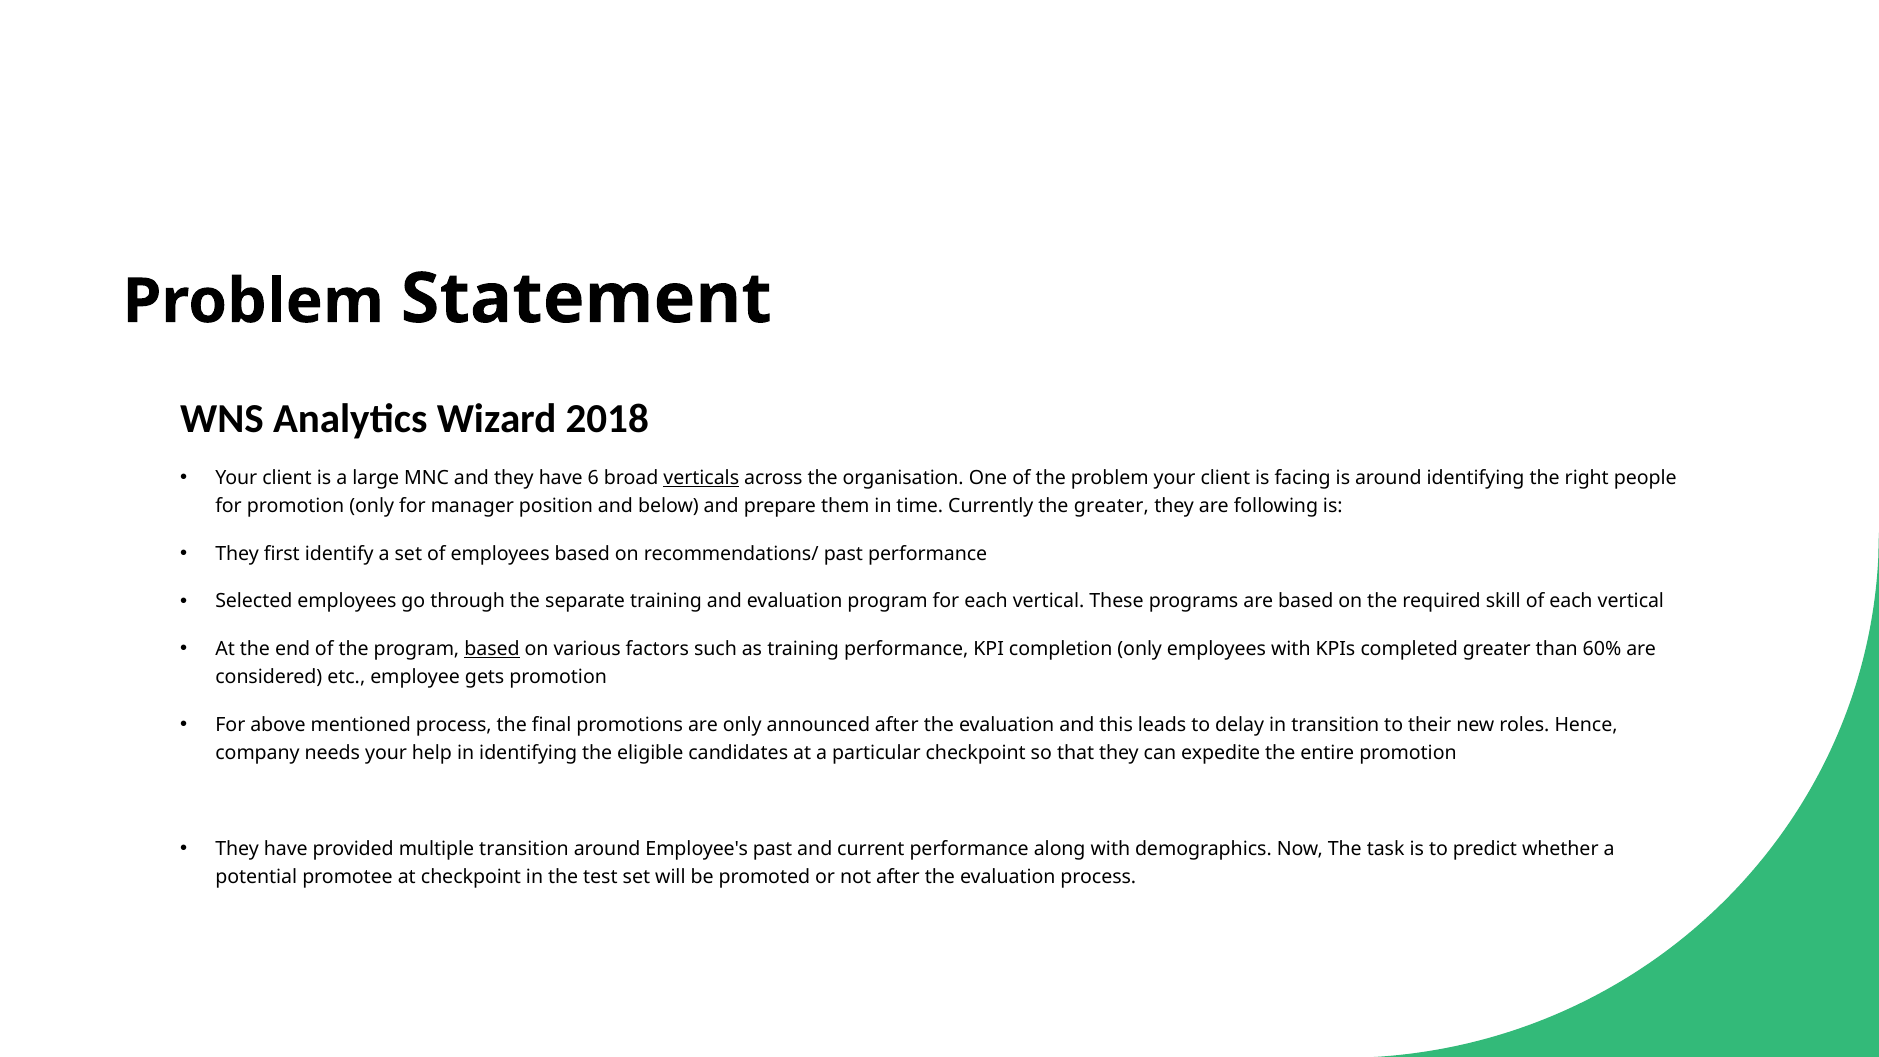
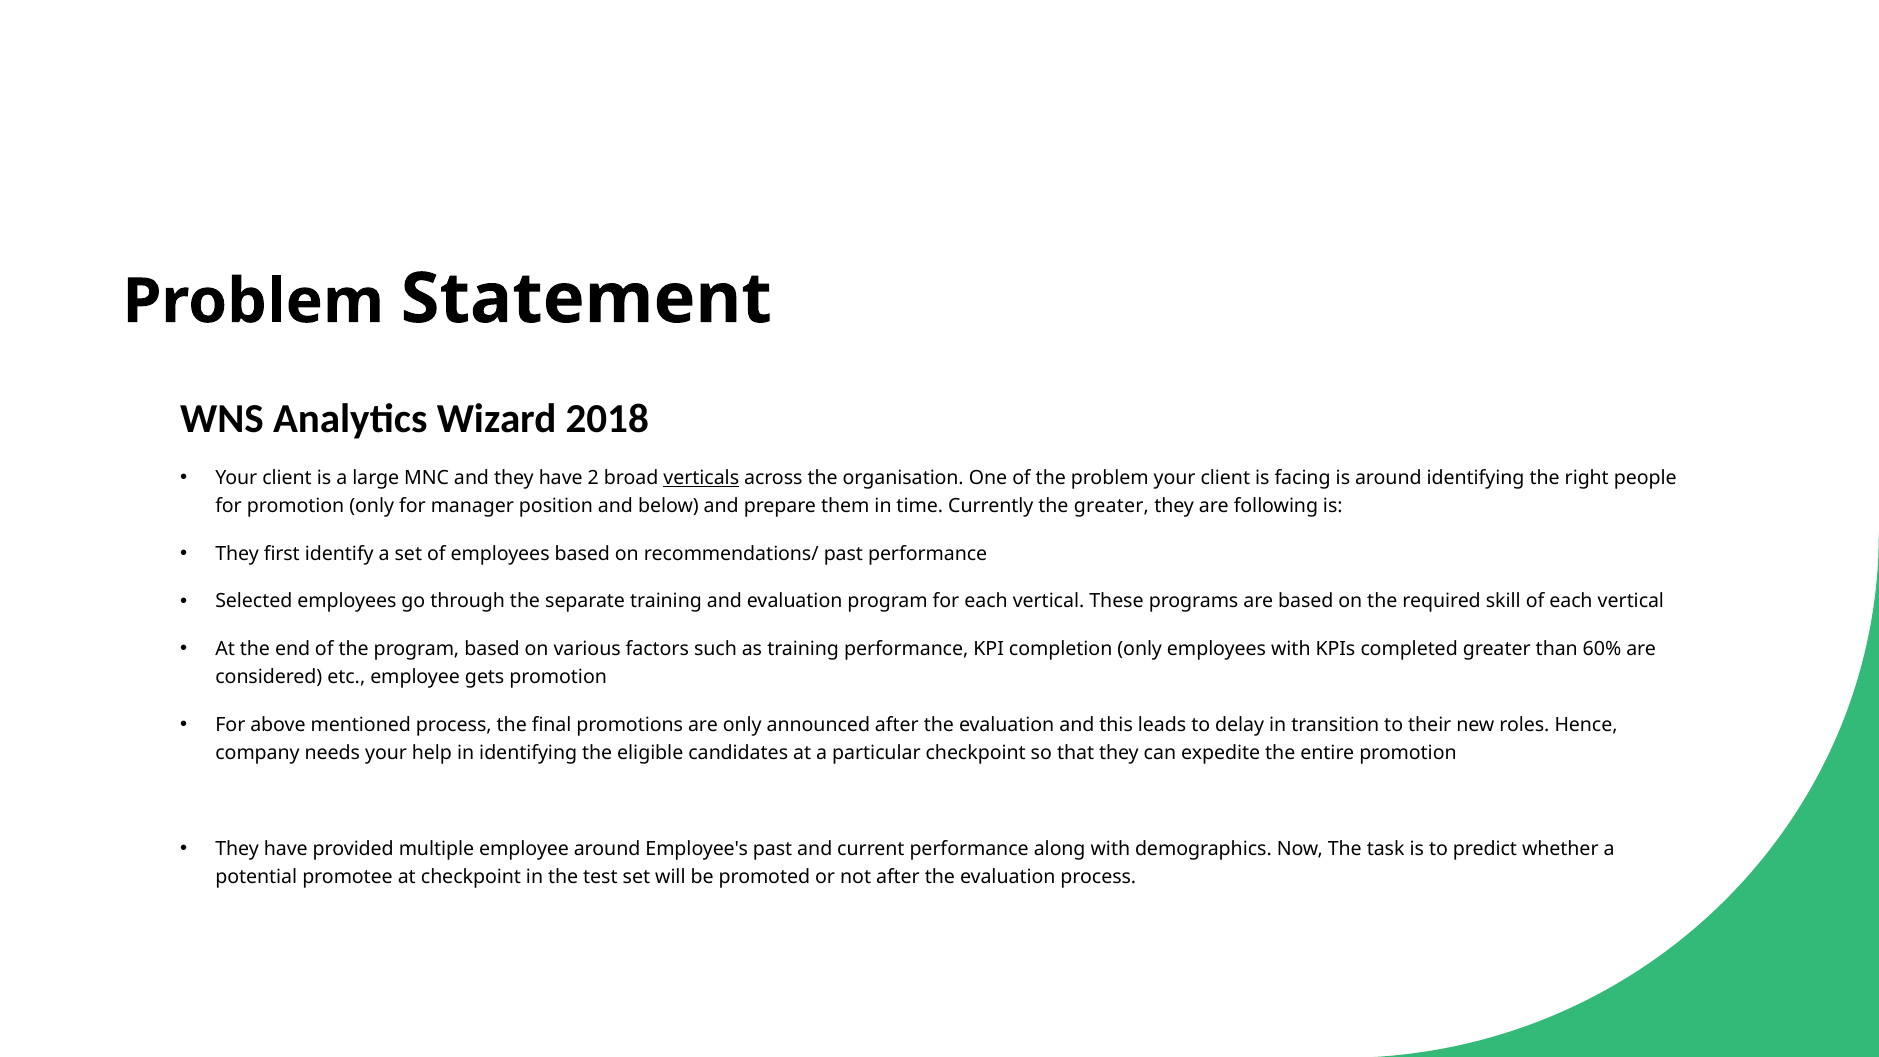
6: 6 -> 2
based at (492, 649) underline: present -> none
multiple transition: transition -> employee
